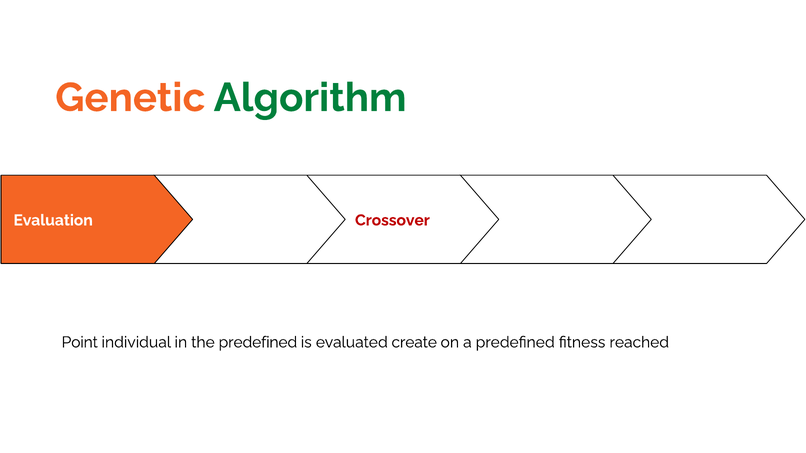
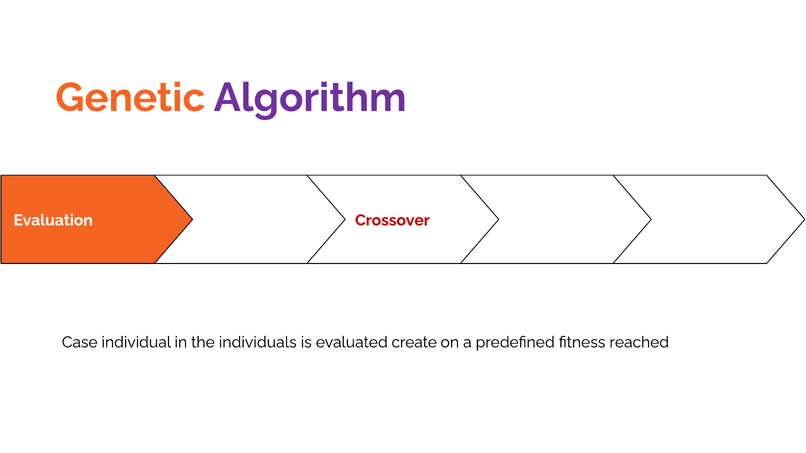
Algorithm colour: green -> purple
Point: Point -> Case
the predefined: predefined -> individuals
